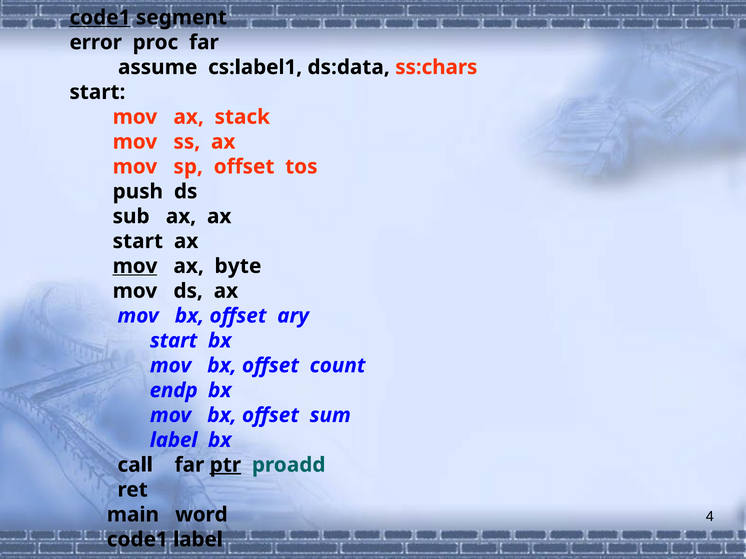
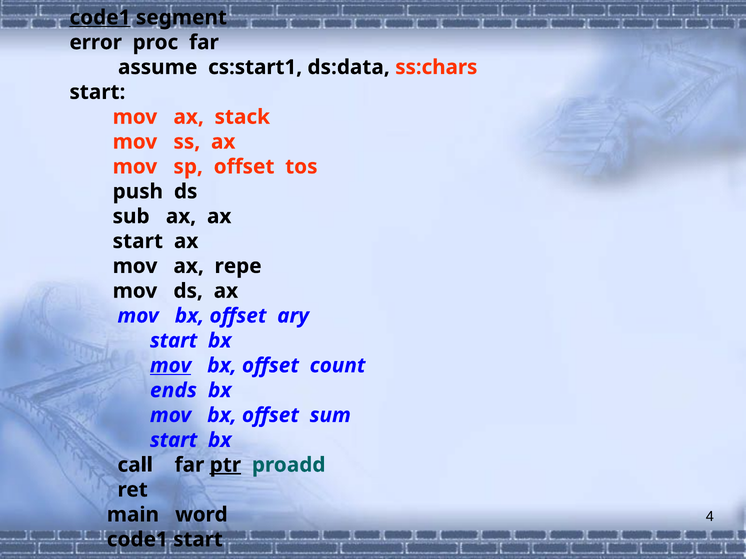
cs:label1: cs:label1 -> cs:start1
mov at (135, 266) underline: present -> none
byte: byte -> repe
mov at (171, 366) underline: none -> present
endp: endp -> ends
label at (174, 440): label -> start
code1 label: label -> start
